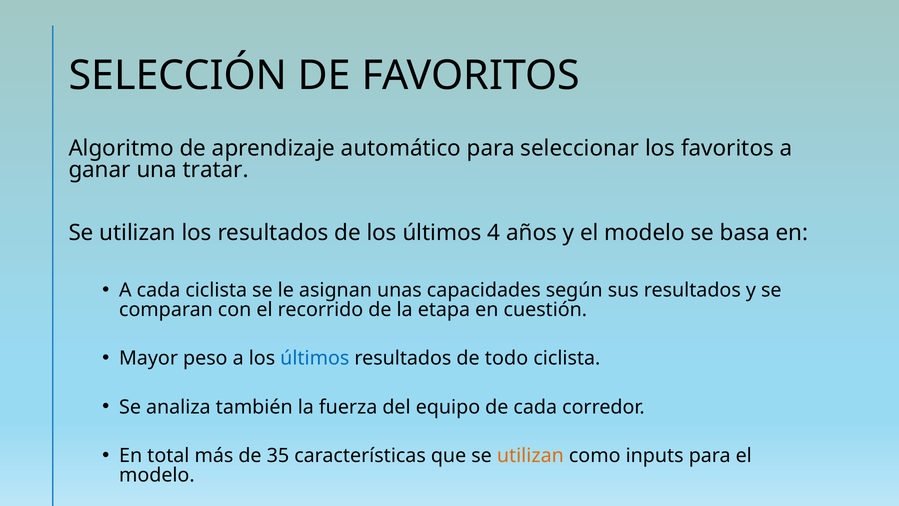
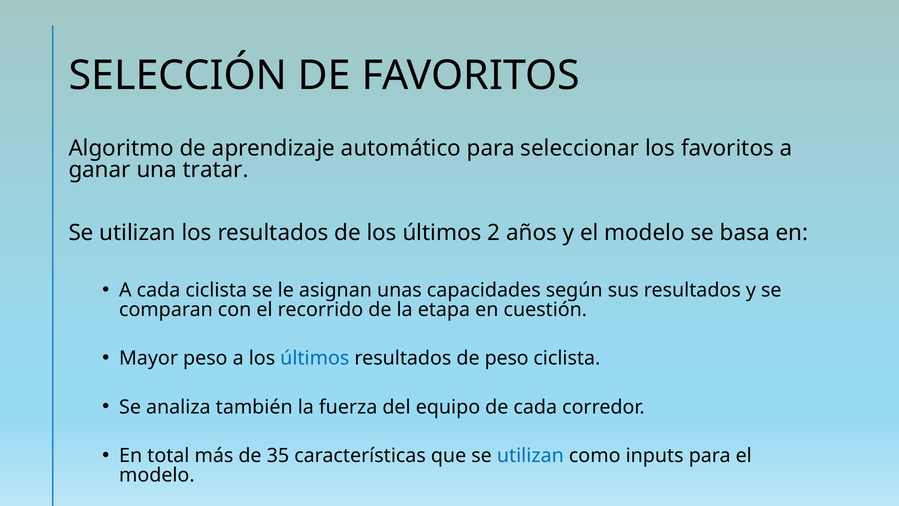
4: 4 -> 2
de todo: todo -> peso
utilizan at (530, 456) colour: orange -> blue
